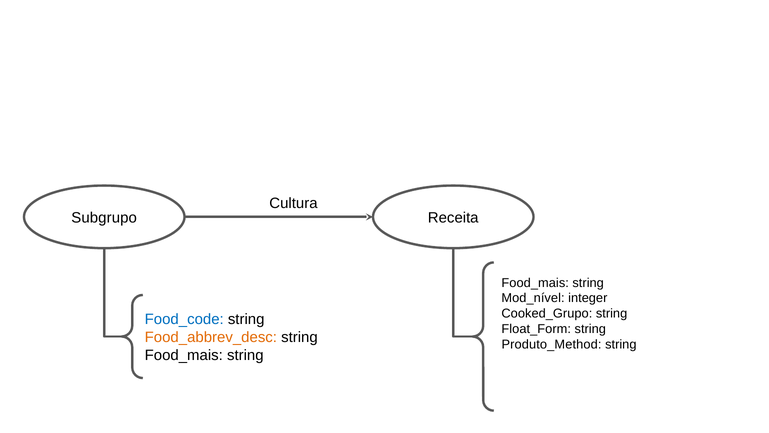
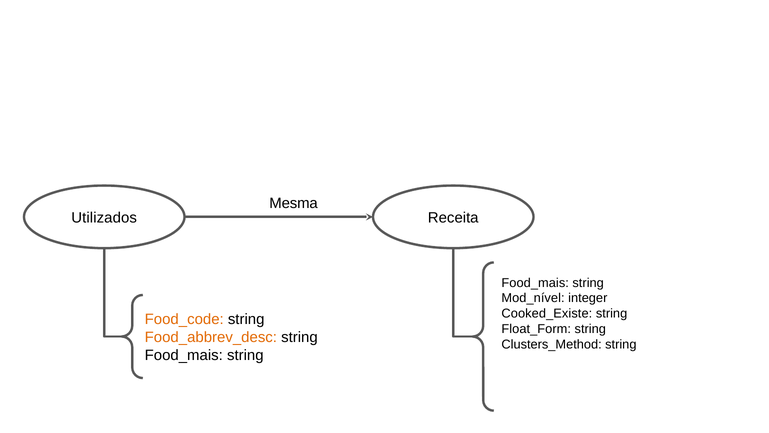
Cultura: Cultura -> Mesma
Subgrupo: Subgrupo -> Utilizados
Cooked_Grupo: Cooked_Grupo -> Cooked_Existe
Food_code colour: blue -> orange
Produto_Method: Produto_Method -> Clusters_Method
